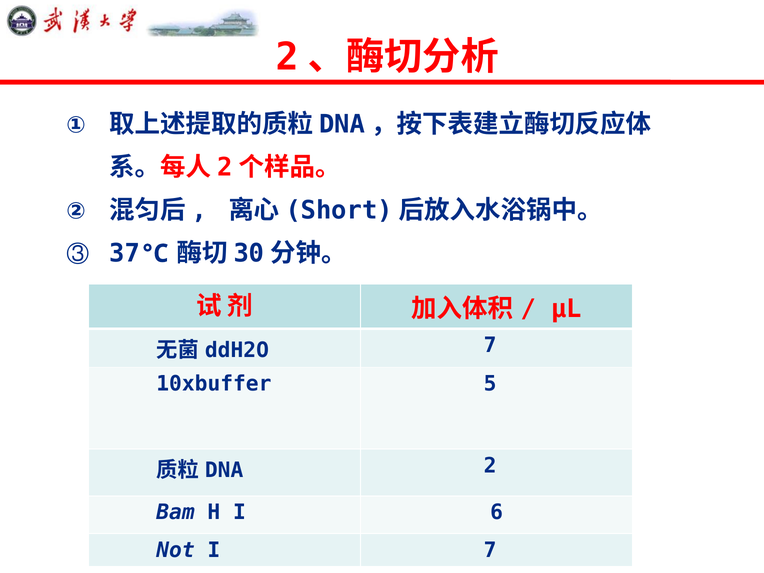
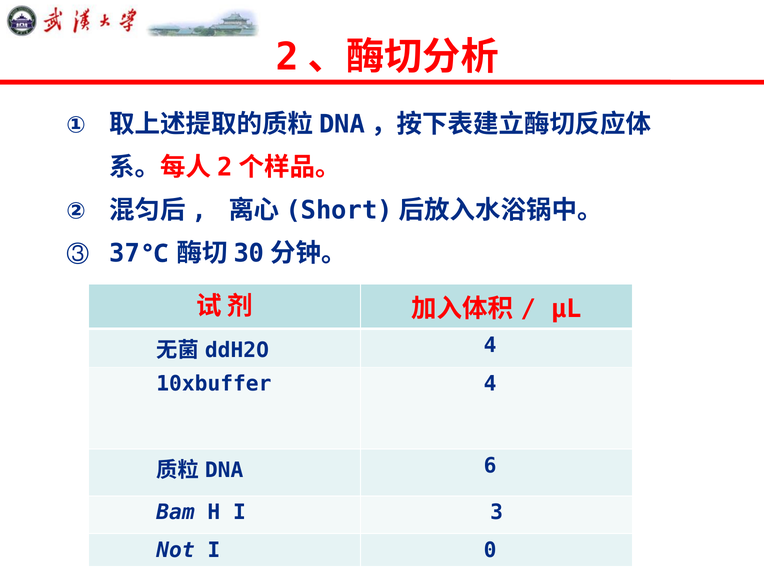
7 at (490, 345): 7 -> 4
10xbuffer 5: 5 -> 4
2: 2 -> 6
6: 6 -> 3
I 7: 7 -> 0
